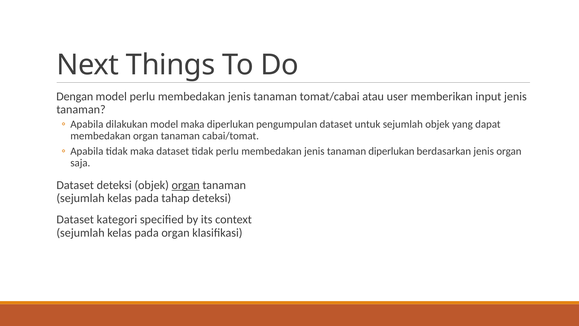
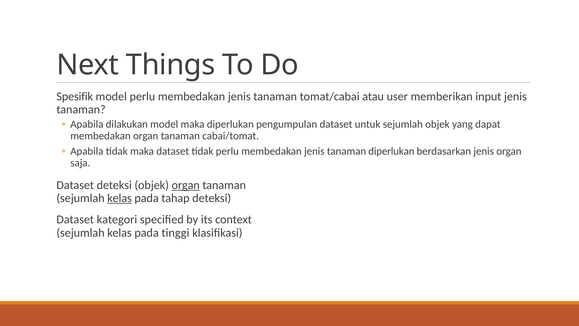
Dengan: Dengan -> Spesifik
kelas at (120, 198) underline: none -> present
pada organ: organ -> tinggi
